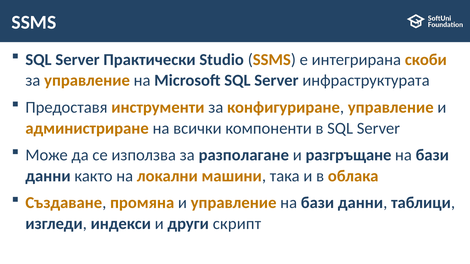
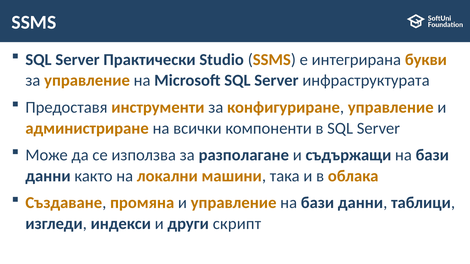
скоби: скоби -> букви
разгръщане: разгръщане -> съдържащи
